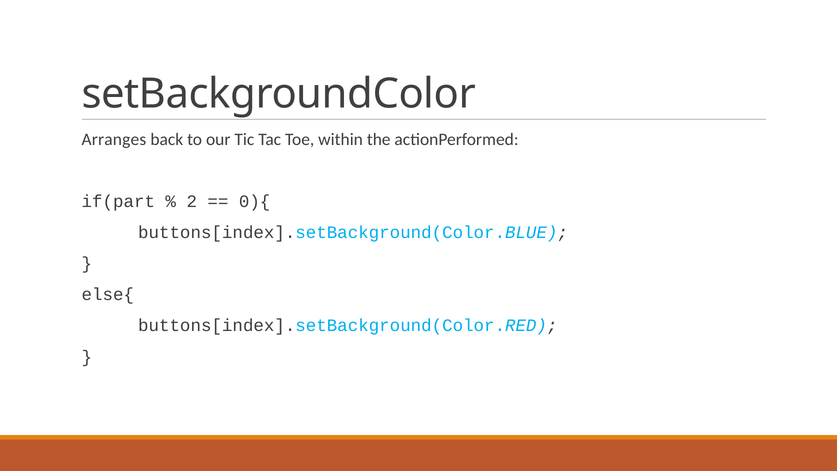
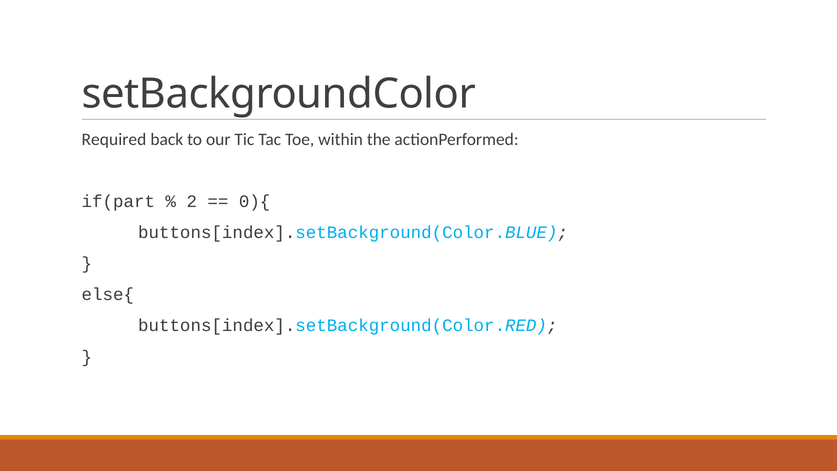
Arranges: Arranges -> Required
